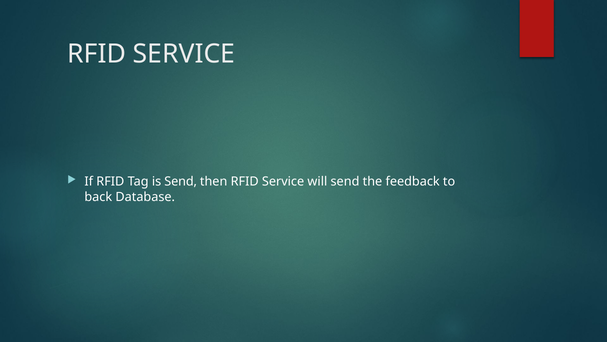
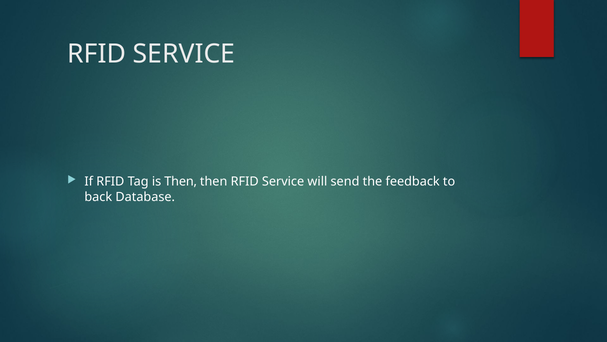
is Send: Send -> Then
